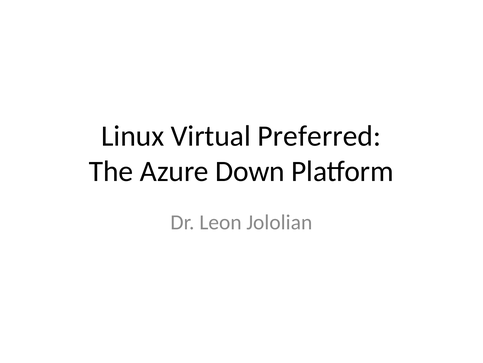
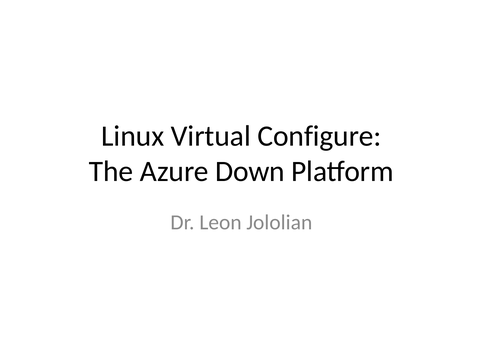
Preferred: Preferred -> Configure
